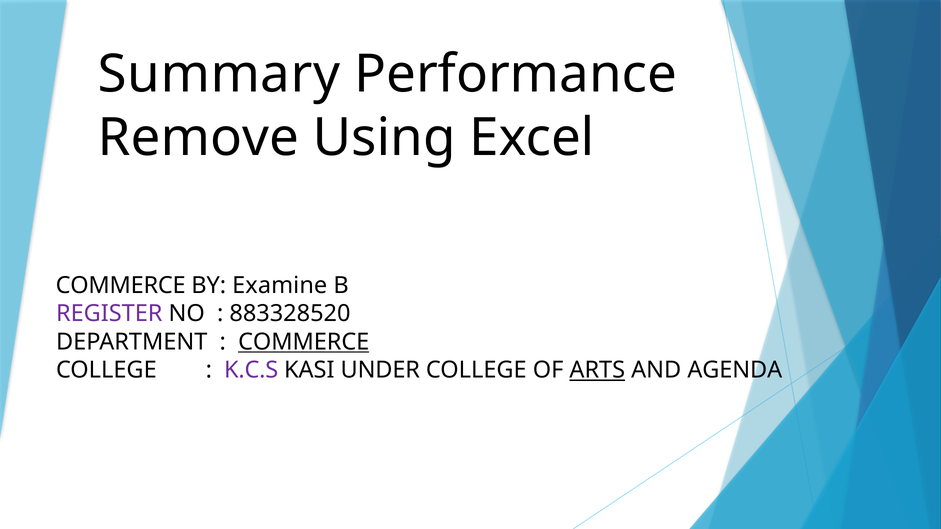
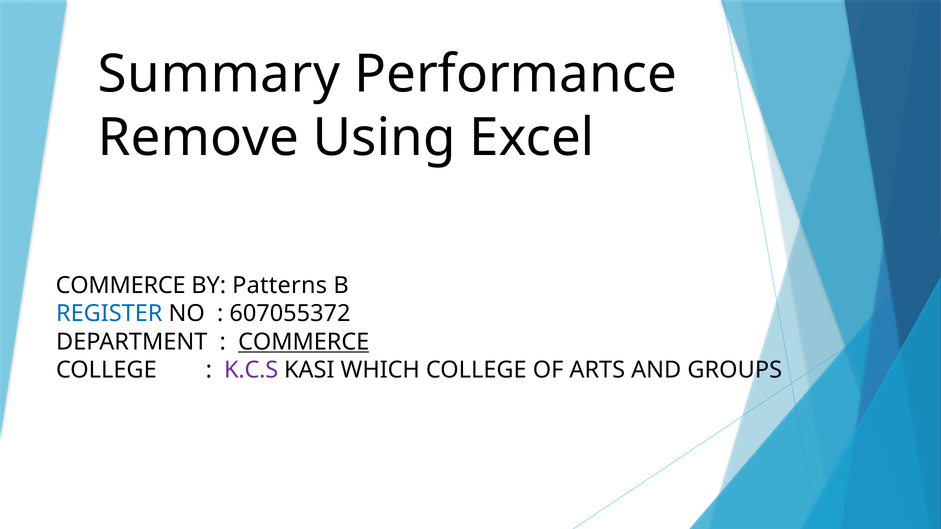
Examine: Examine -> Patterns
REGISTER colour: purple -> blue
883328520: 883328520 -> 607055372
UNDER: UNDER -> WHICH
ARTS underline: present -> none
AGENDA: AGENDA -> GROUPS
